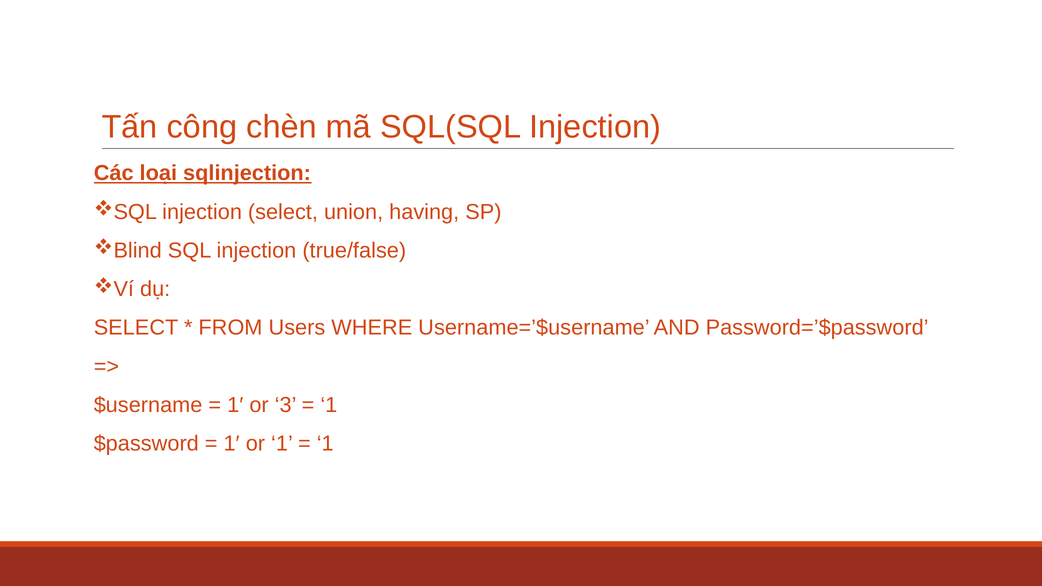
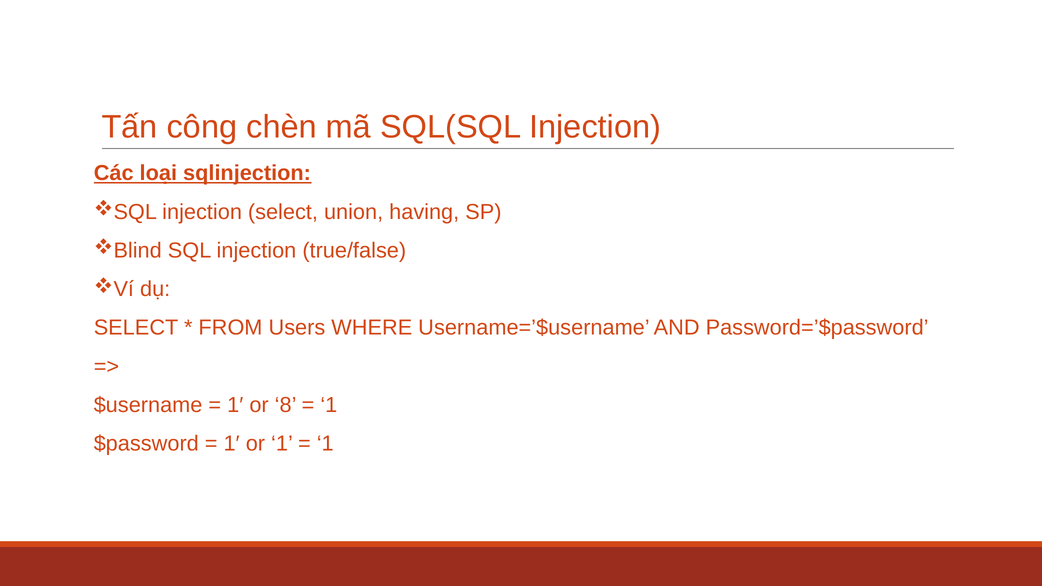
3: 3 -> 8
